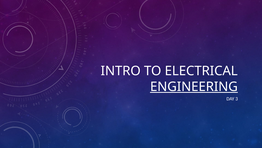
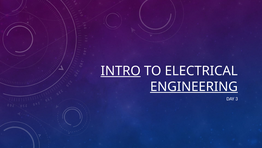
INTRO underline: none -> present
